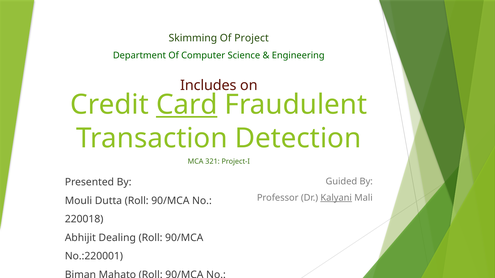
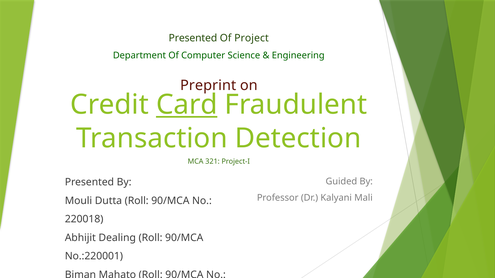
Skimming at (193, 38): Skimming -> Presented
Includes: Includes -> Preprint
Kalyani underline: present -> none
